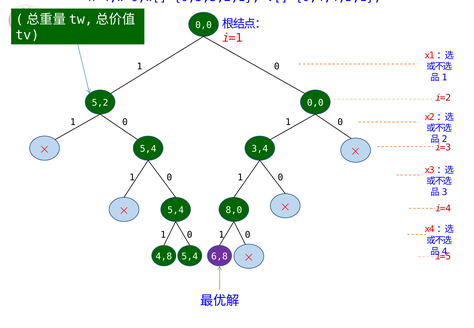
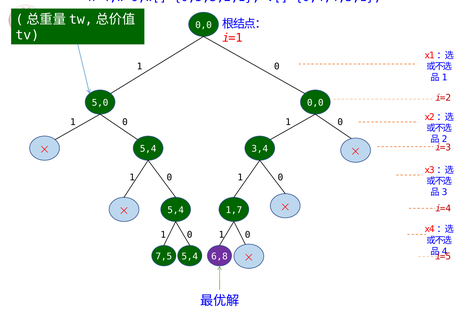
5,2: 5,2 -> 5,0
8,0: 8,0 -> 1,7
4,8: 4,8 -> 7,5
